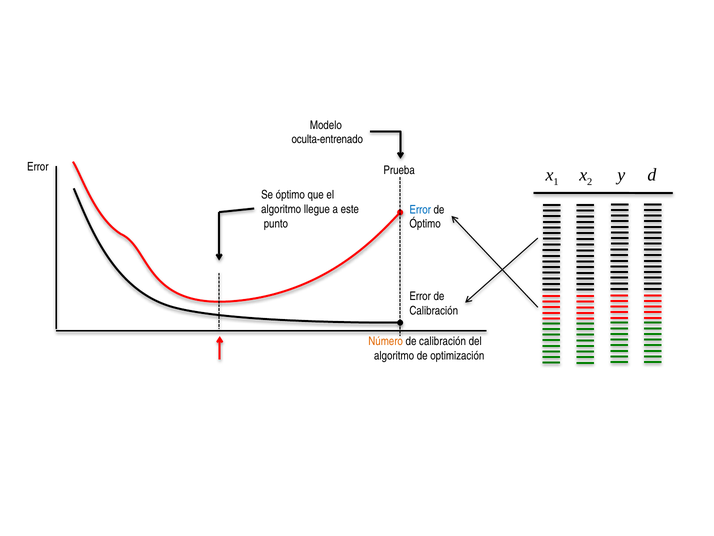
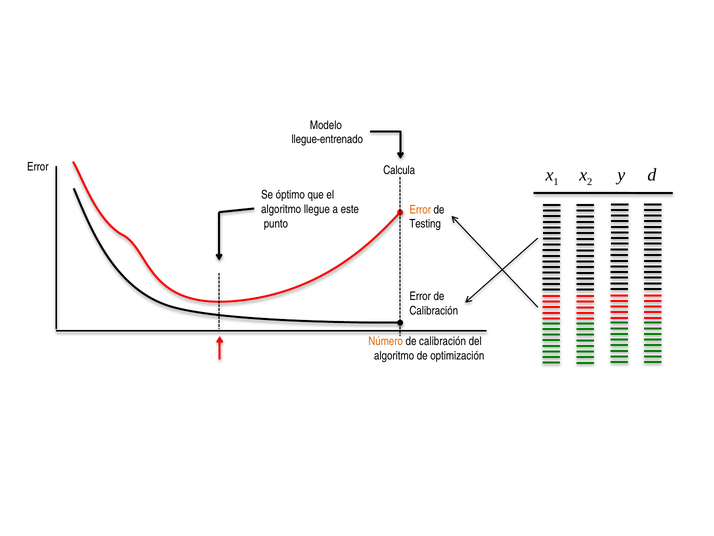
oculta-entrenado: oculta-entrenado -> llegue-entrenado
Prueba: Prueba -> Calcula
Error at (420, 209) colour: blue -> orange
Óptimo at (425, 224): Óptimo -> Testing
